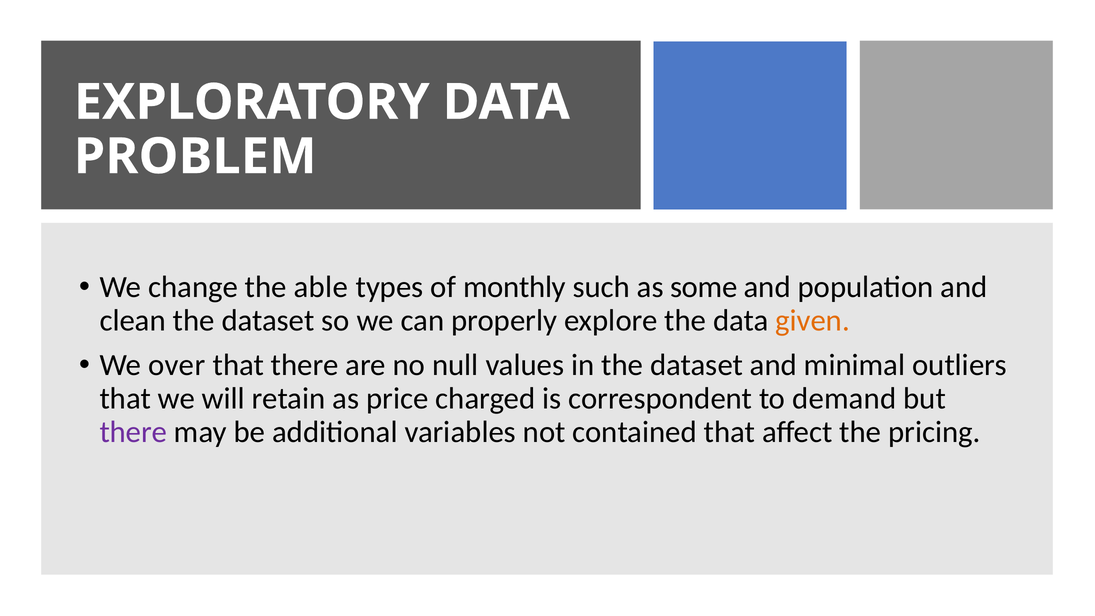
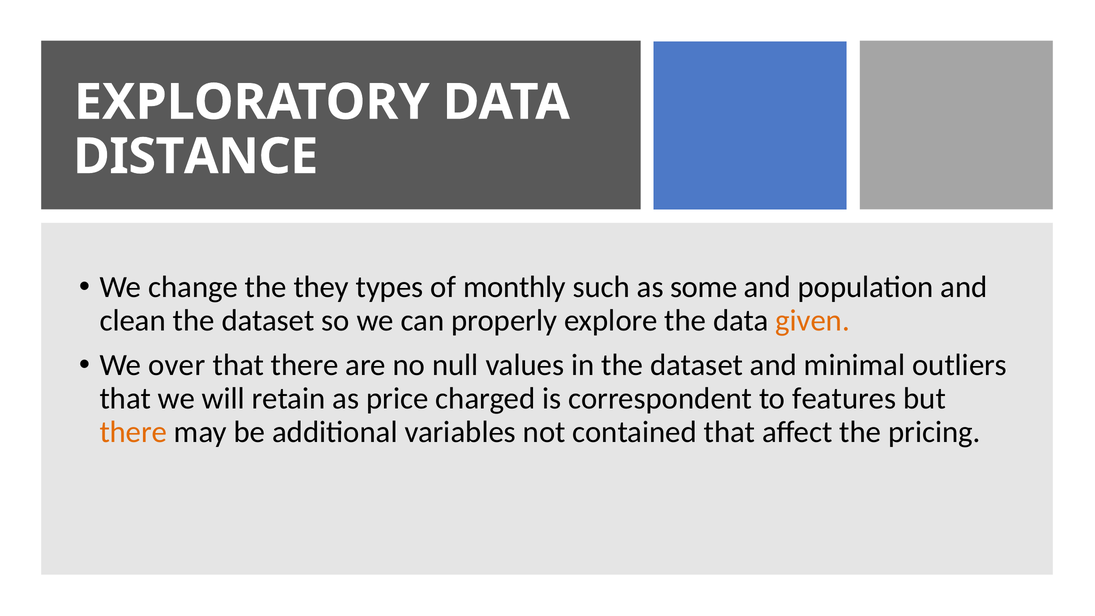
PROBLEM: PROBLEM -> DISTANCE
able: able -> they
demand: demand -> features
there at (133, 432) colour: purple -> orange
